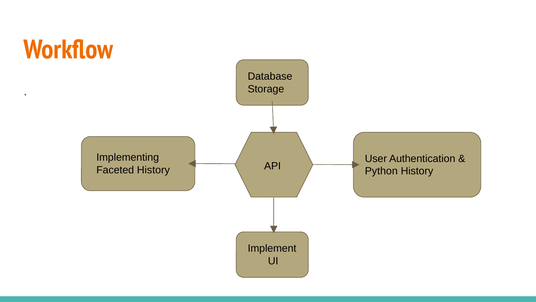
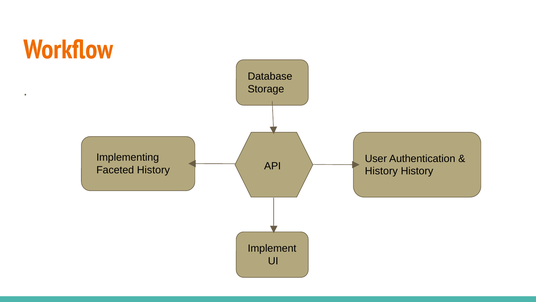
Python at (381, 171): Python -> History
